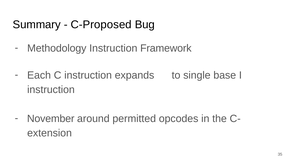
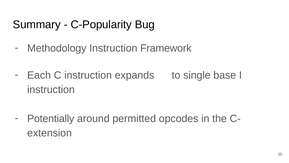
C-Proposed: C-Proposed -> C-Popularity
November: November -> Potentially
